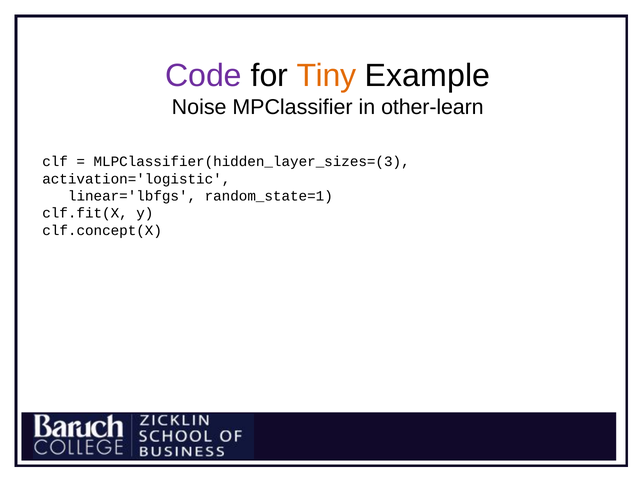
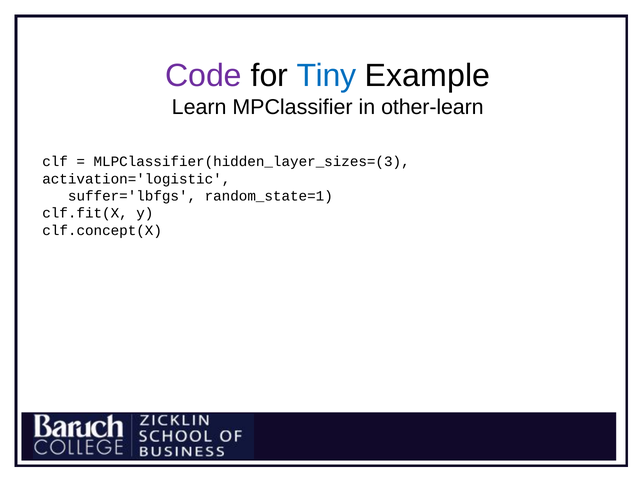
Tiny colour: orange -> blue
Noise: Noise -> Learn
linear='lbfgs: linear='lbfgs -> suffer='lbfgs
